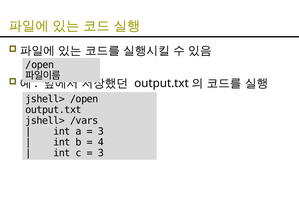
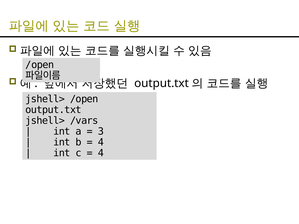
3 at (101, 153): 3 -> 4
